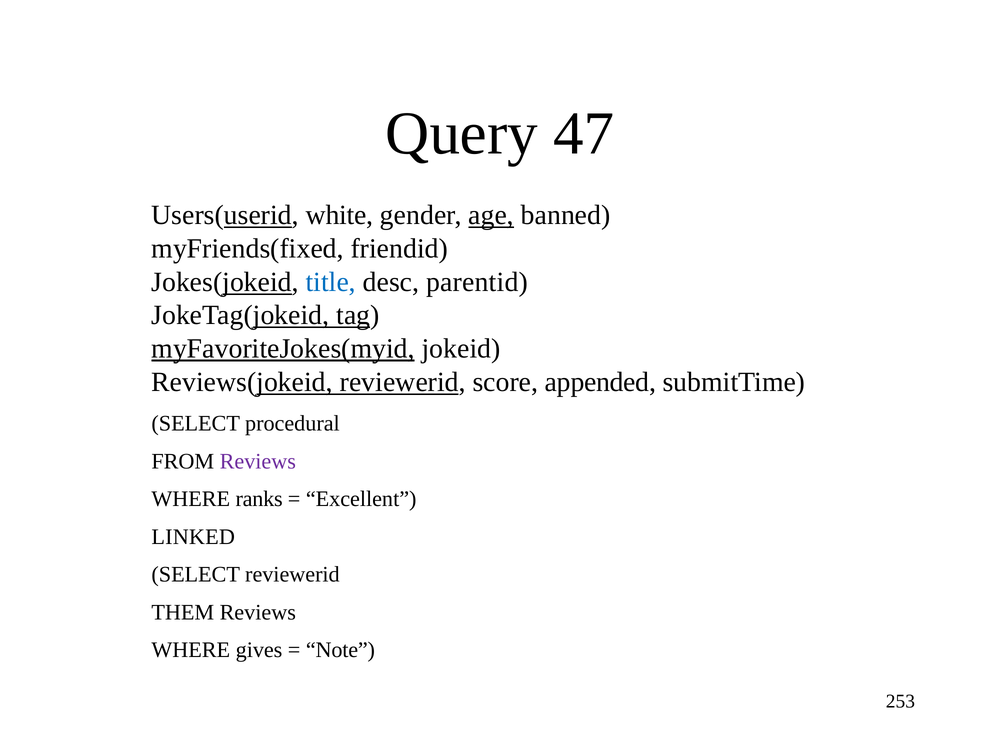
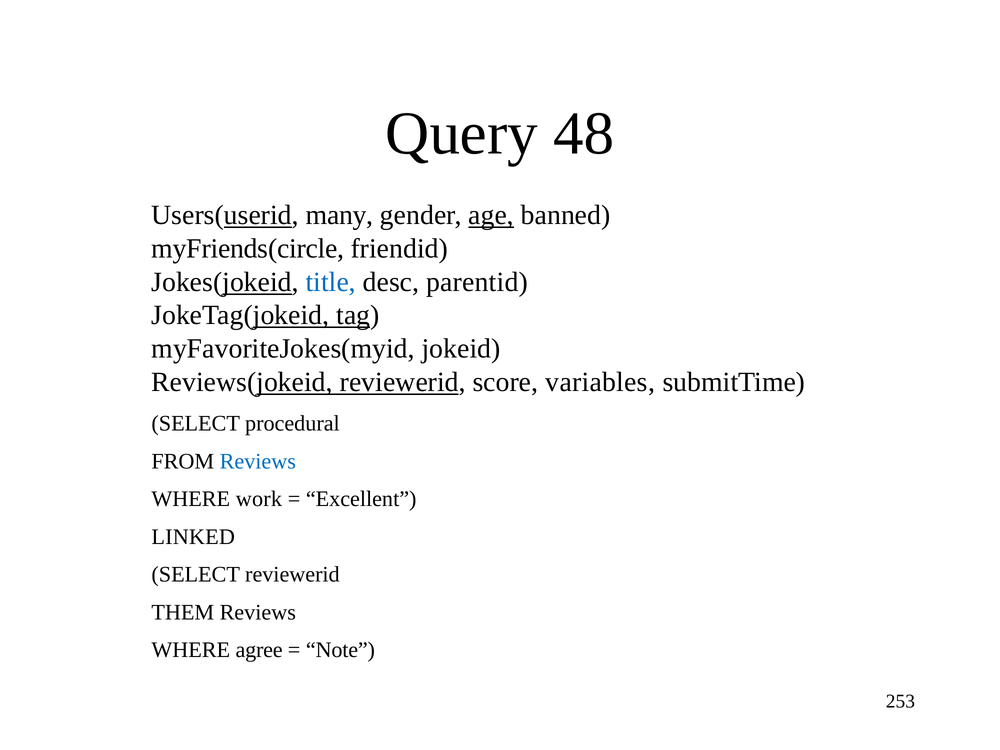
47: 47 -> 48
white: white -> many
myFriends(fixed: myFriends(fixed -> myFriends(circle
myFavoriteJokes(myid underline: present -> none
appended: appended -> variables
Reviews at (258, 461) colour: purple -> blue
ranks: ranks -> work
gives: gives -> agree
